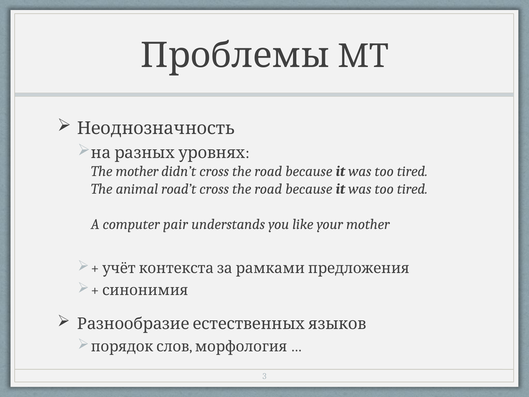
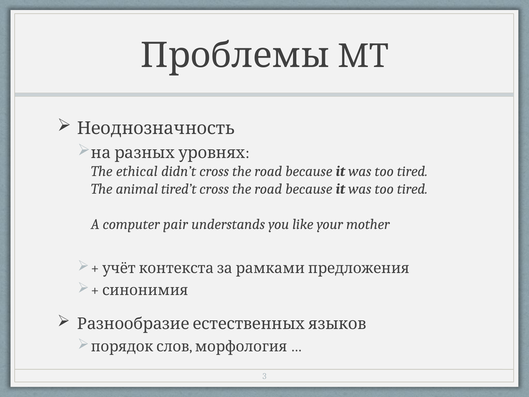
The mother: mother -> ethical
road’t: road’t -> tired’t
